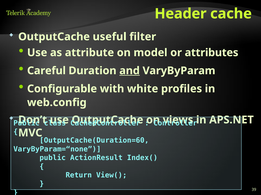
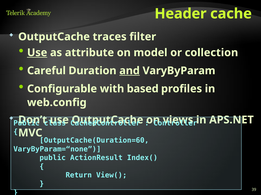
useful: useful -> traces
Use at (37, 53) underline: none -> present
attributes: attributes -> collection
white: white -> based
